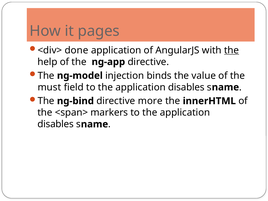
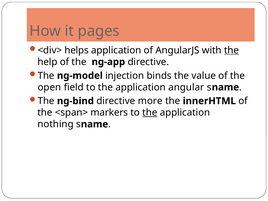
done: done -> helps
must: must -> open
disables at (186, 87): disables -> angular
the at (150, 113) underline: none -> present
disables at (56, 124): disables -> nothing
